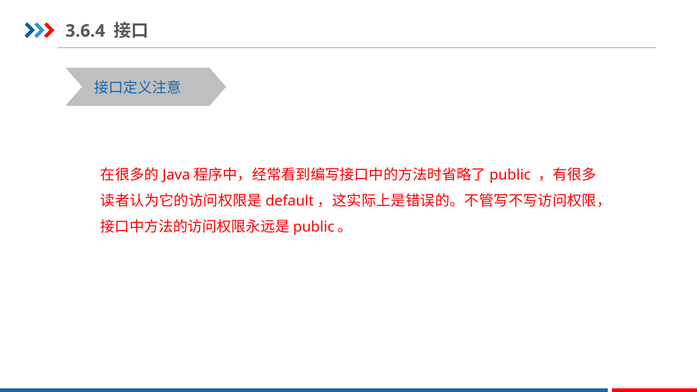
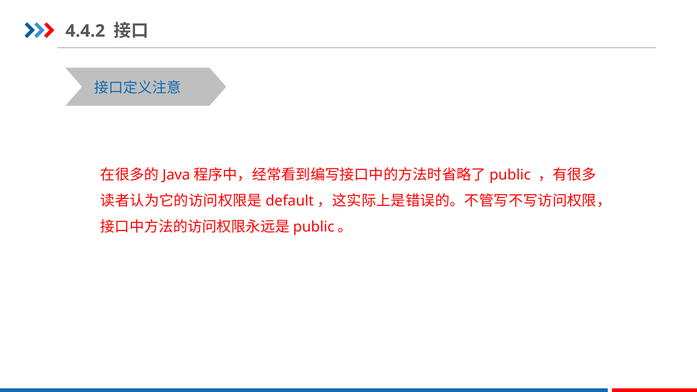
3.6.4: 3.6.4 -> 4.4.2
